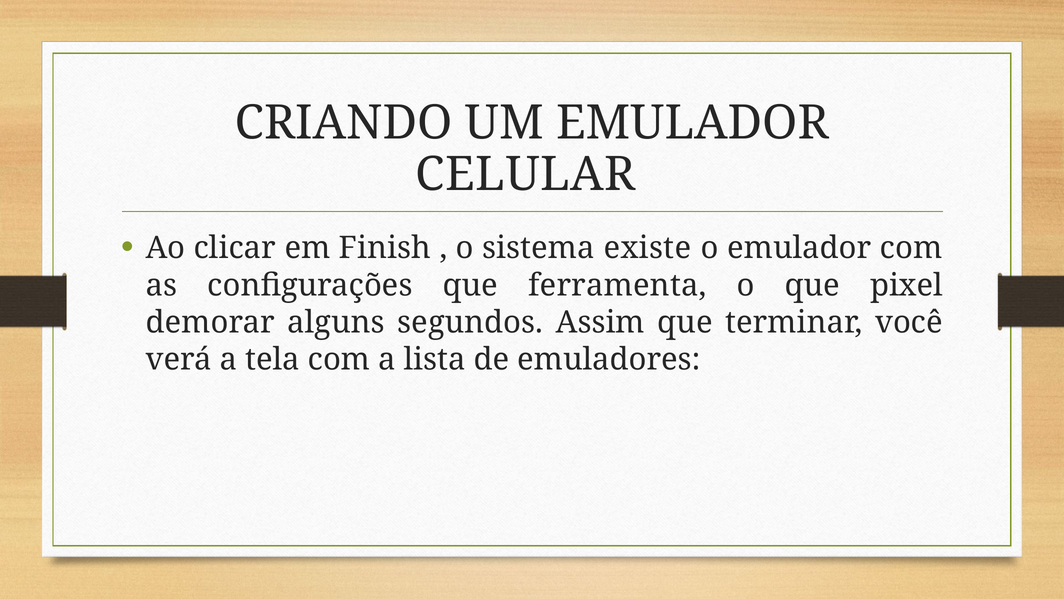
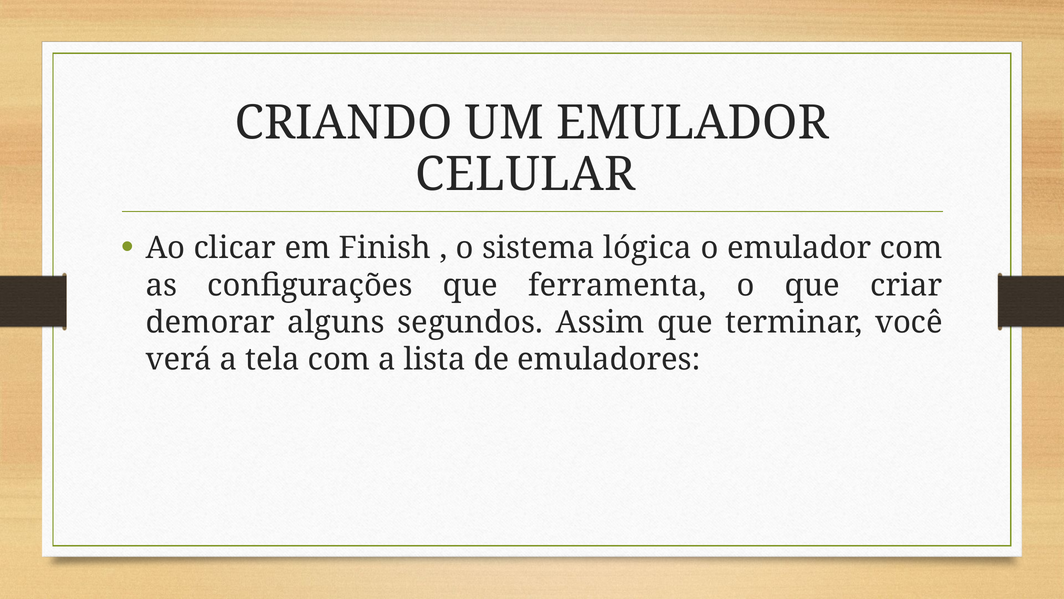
existe: existe -> lógica
pixel: pixel -> criar
